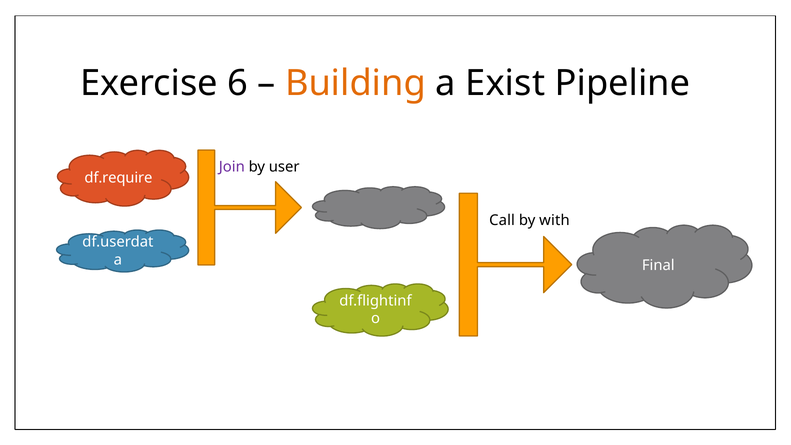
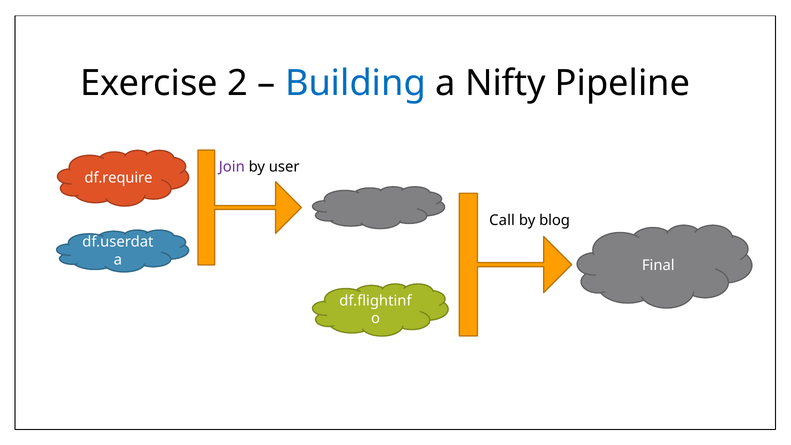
6: 6 -> 2
Building colour: orange -> blue
Exist: Exist -> Nifty
with: with -> blog
